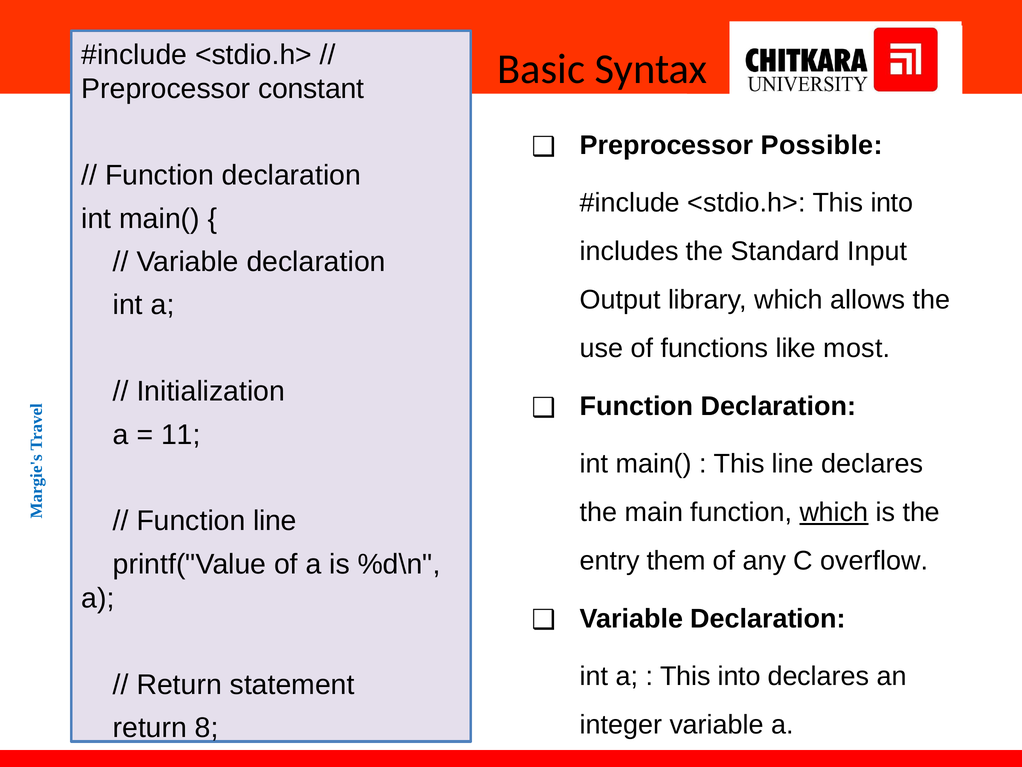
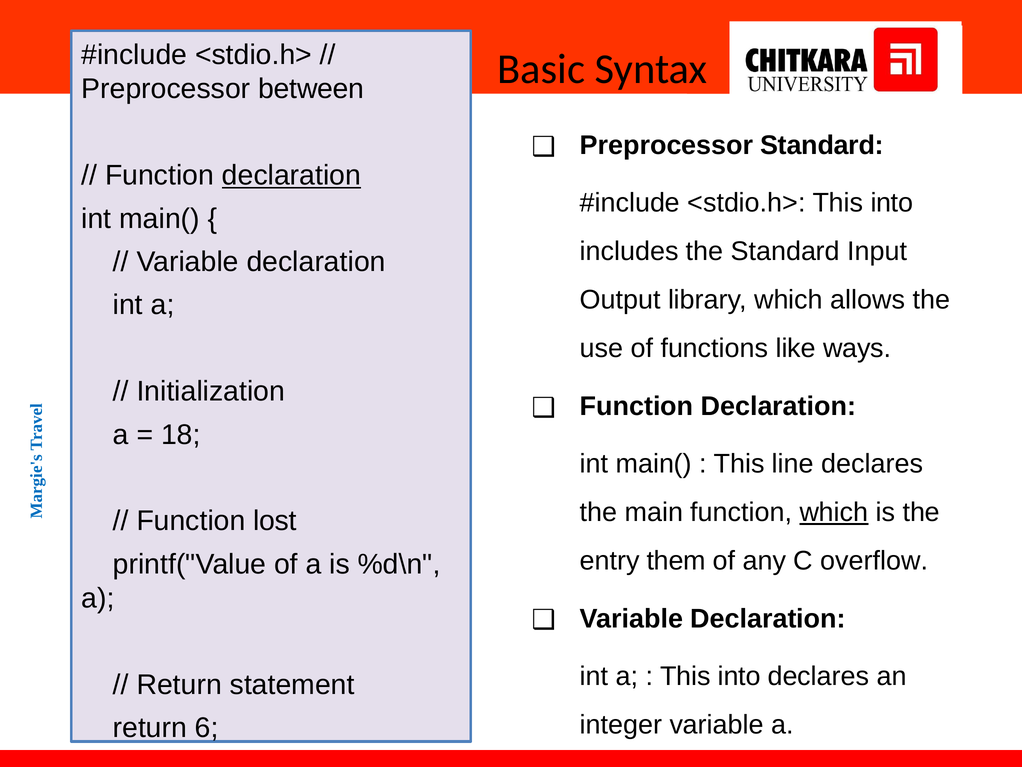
constant: constant -> between
Preprocessor Possible: Possible -> Standard
declaration at (291, 175) underline: none -> present
most: most -> ways
11: 11 -> 18
Function line: line -> lost
8: 8 -> 6
